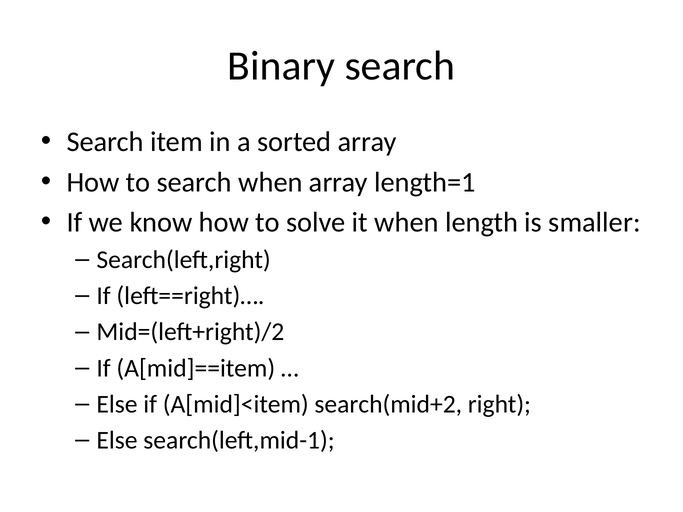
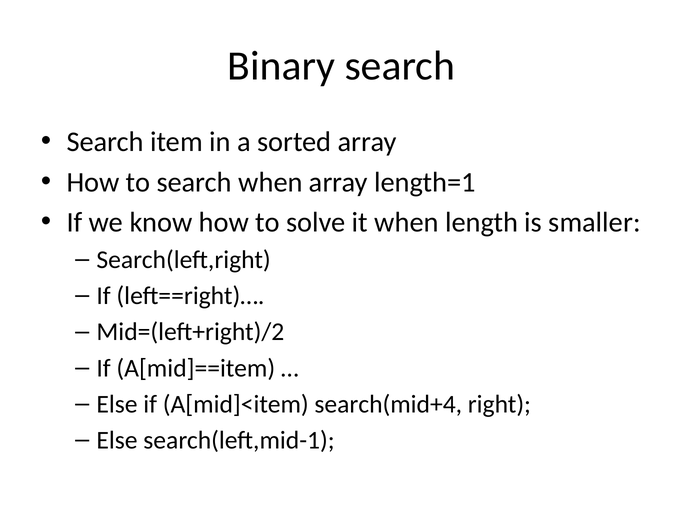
search(mid+2: search(mid+2 -> search(mid+4
